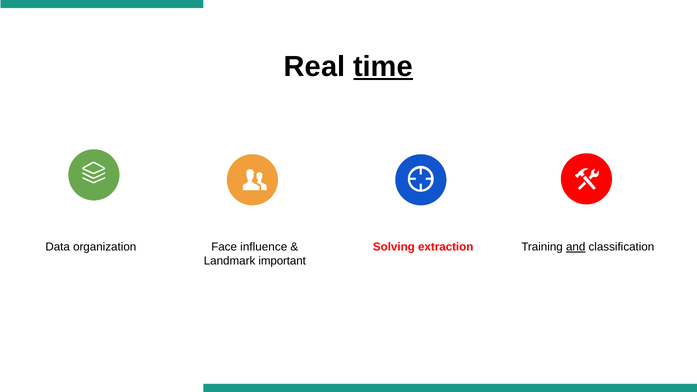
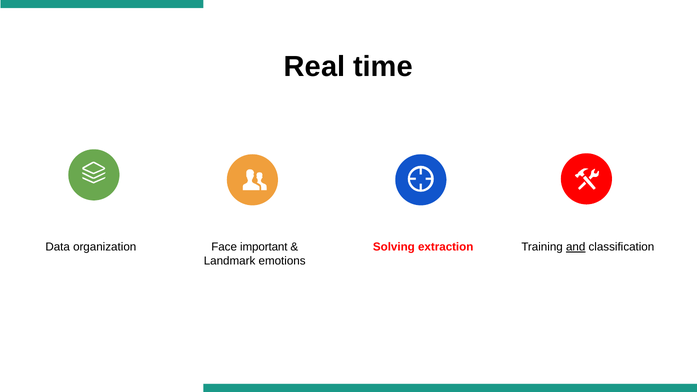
time underline: present -> none
influence: influence -> important
important: important -> emotions
